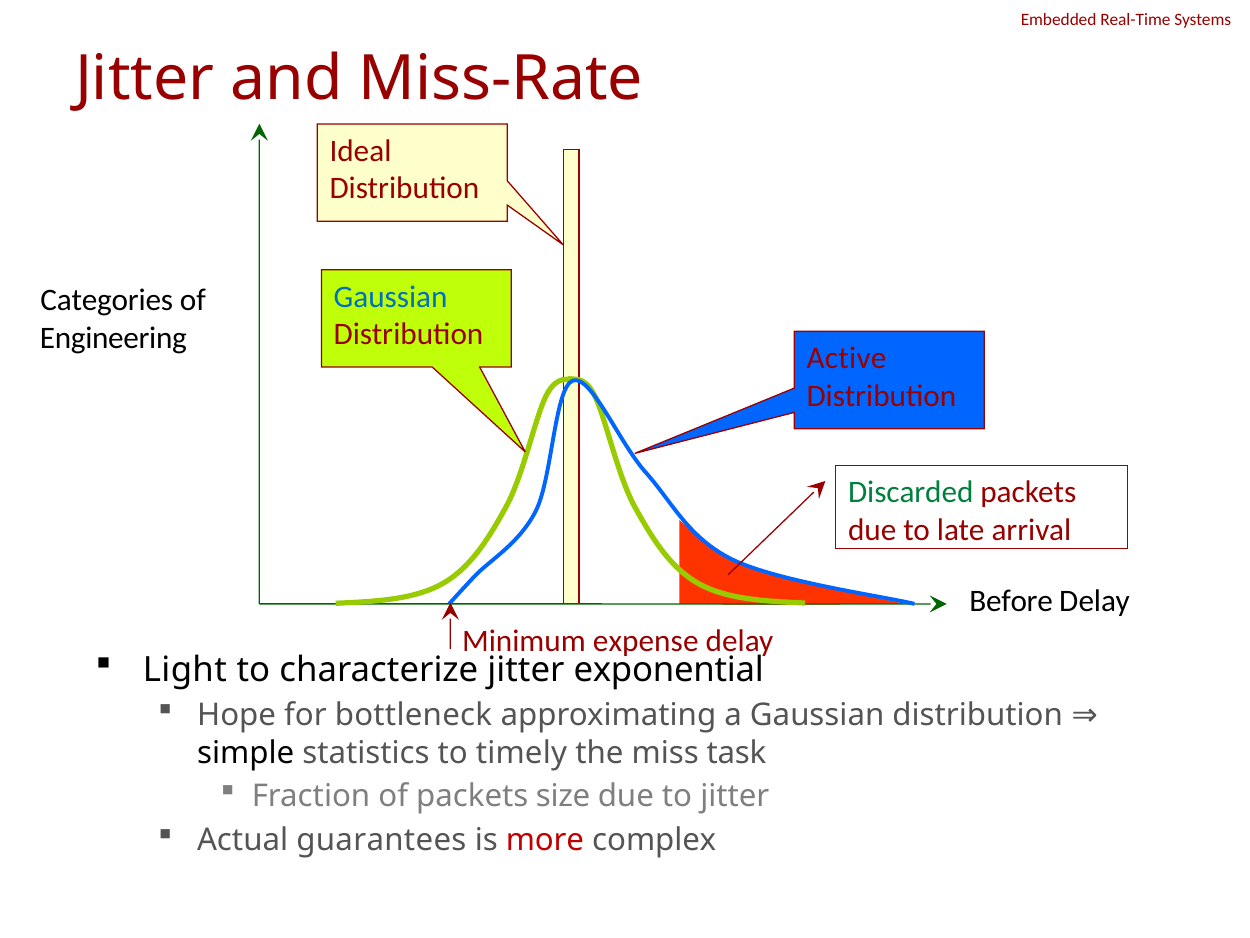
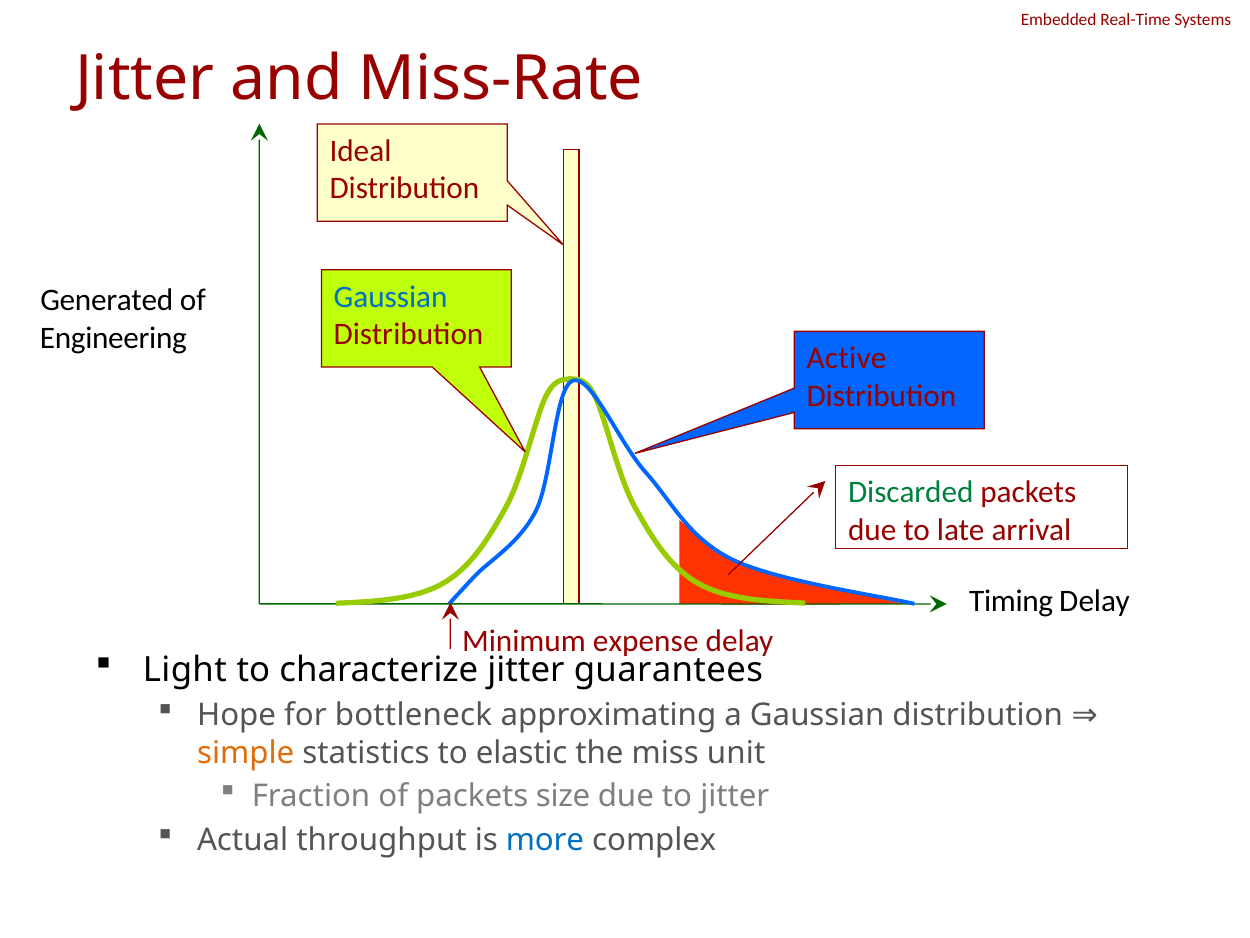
Categories: Categories -> Generated
Before: Before -> Timing
exponential: exponential -> guarantees
simple colour: black -> orange
timely: timely -> elastic
task: task -> unit
guarantees: guarantees -> throughput
more colour: red -> blue
